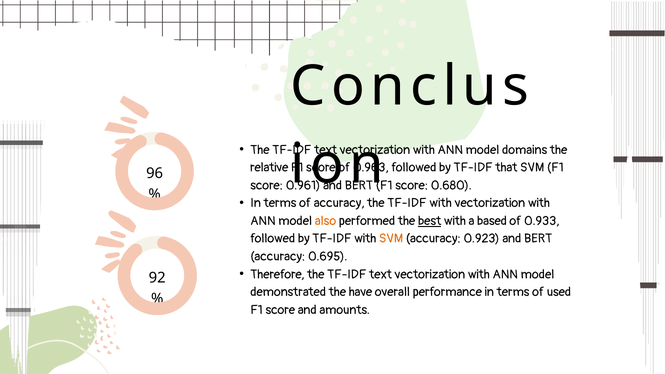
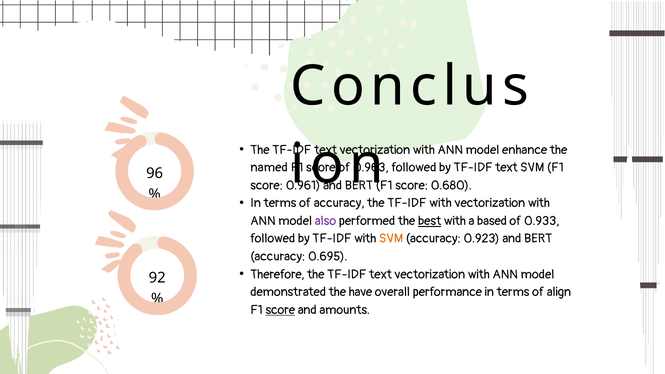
domains: domains -> enhance
relative: relative -> named
by TF-IDF that: that -> text
also colour: orange -> purple
used: used -> align
score at (280, 310) underline: none -> present
